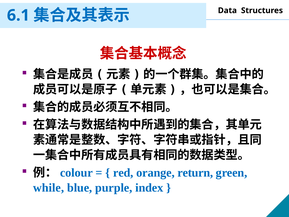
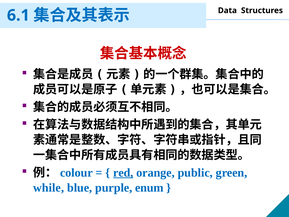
red underline: none -> present
return: return -> public
index: index -> enum
